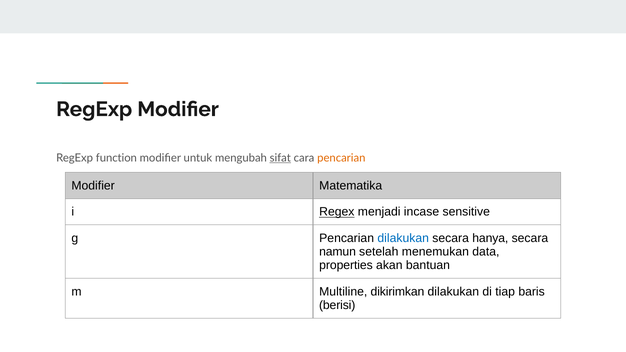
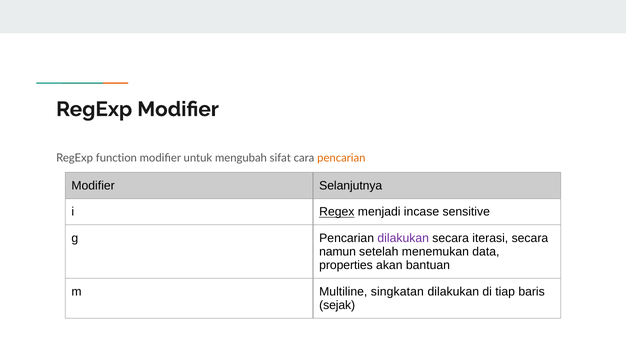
sifat underline: present -> none
Matematika: Matematika -> Selanjutnya
dilakukan at (403, 238) colour: blue -> purple
hanya: hanya -> iterasi
dikirimkan: dikirimkan -> singkatan
berisi: berisi -> sejak
